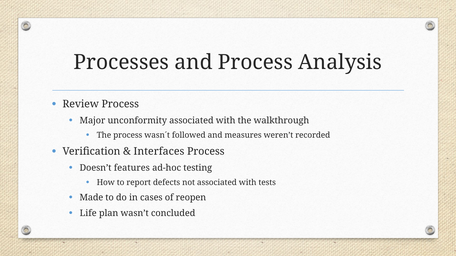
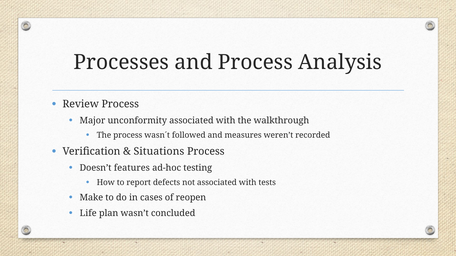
Interfaces: Interfaces -> Situations
Made: Made -> Make
